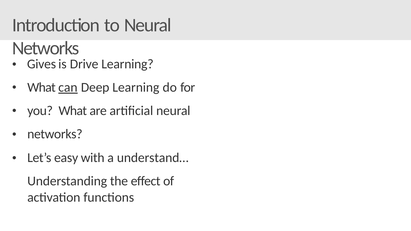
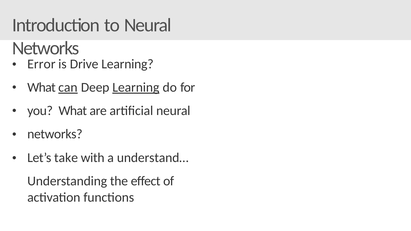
Gives: Gives -> Error
Learning at (136, 87) underline: none -> present
easy: easy -> take
